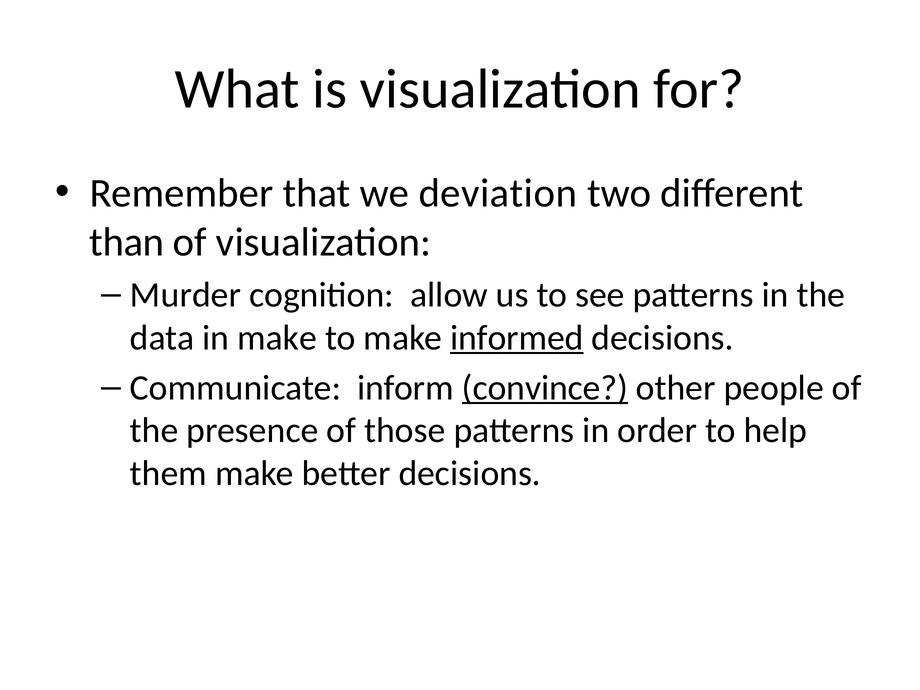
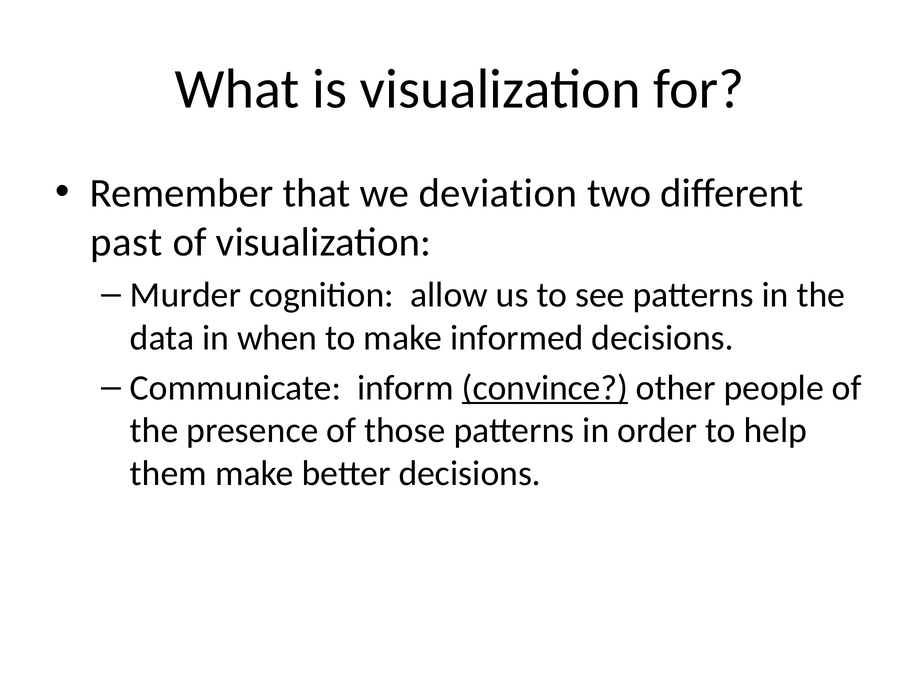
than: than -> past
in make: make -> when
informed underline: present -> none
